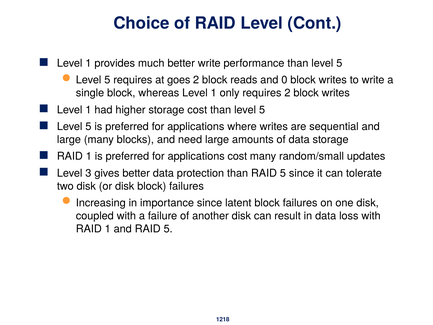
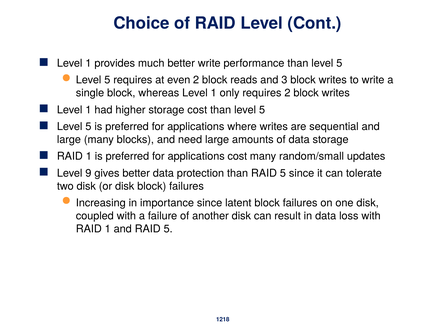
goes: goes -> even
0: 0 -> 3
3: 3 -> 9
